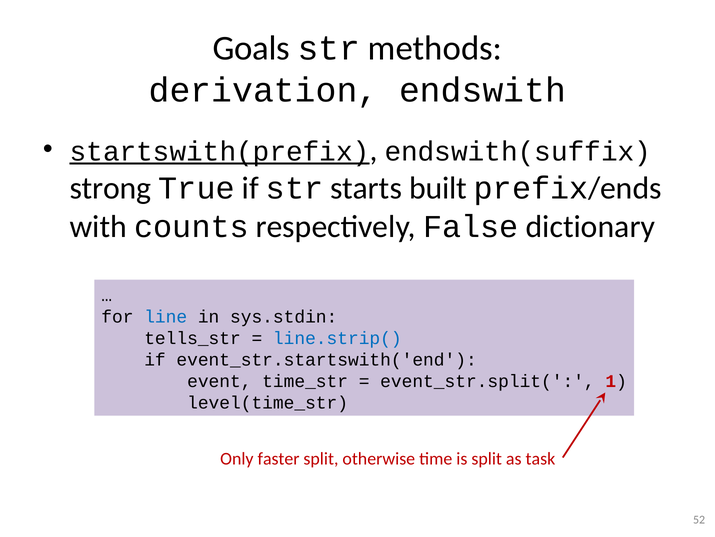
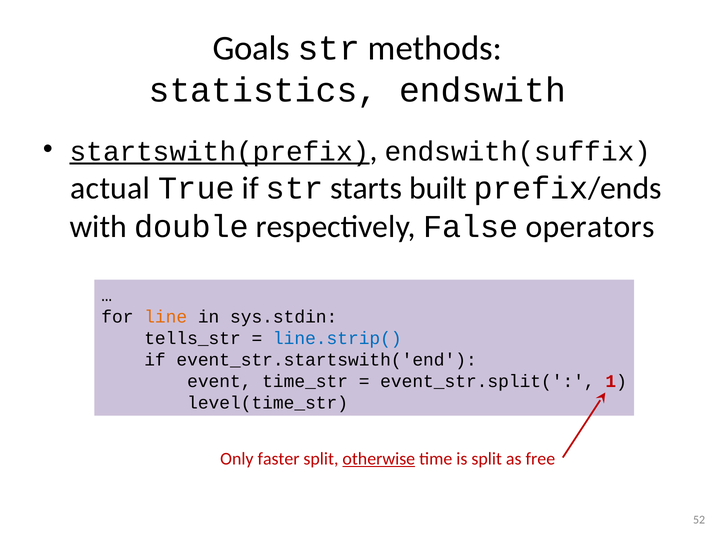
derivation: derivation -> statistics
strong: strong -> actual
counts: counts -> double
dictionary: dictionary -> operators
line colour: blue -> orange
otherwise underline: none -> present
task: task -> free
